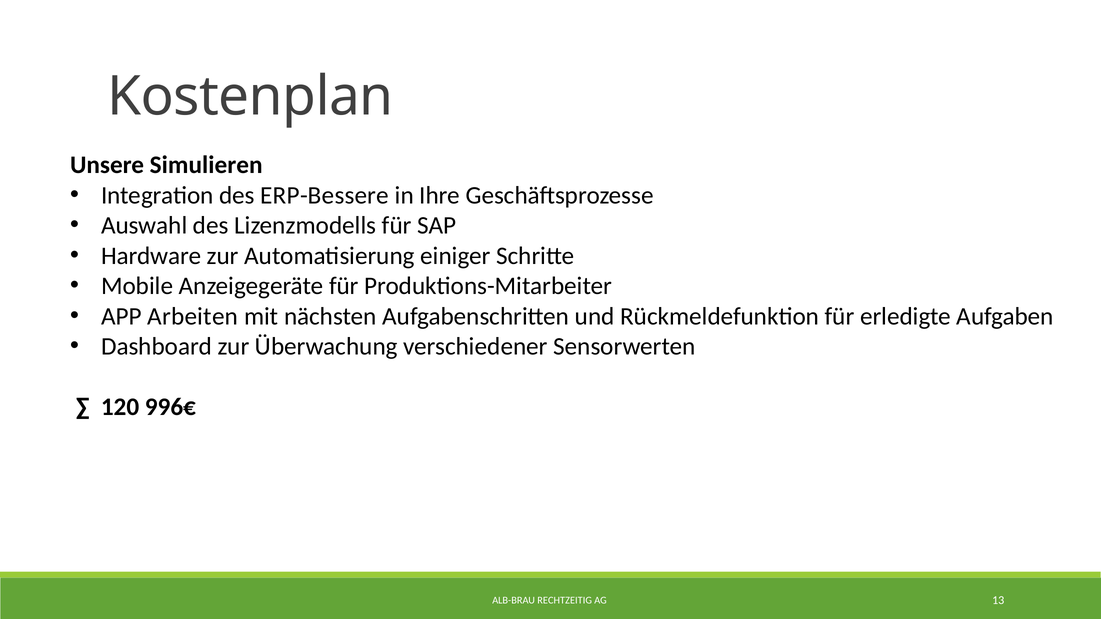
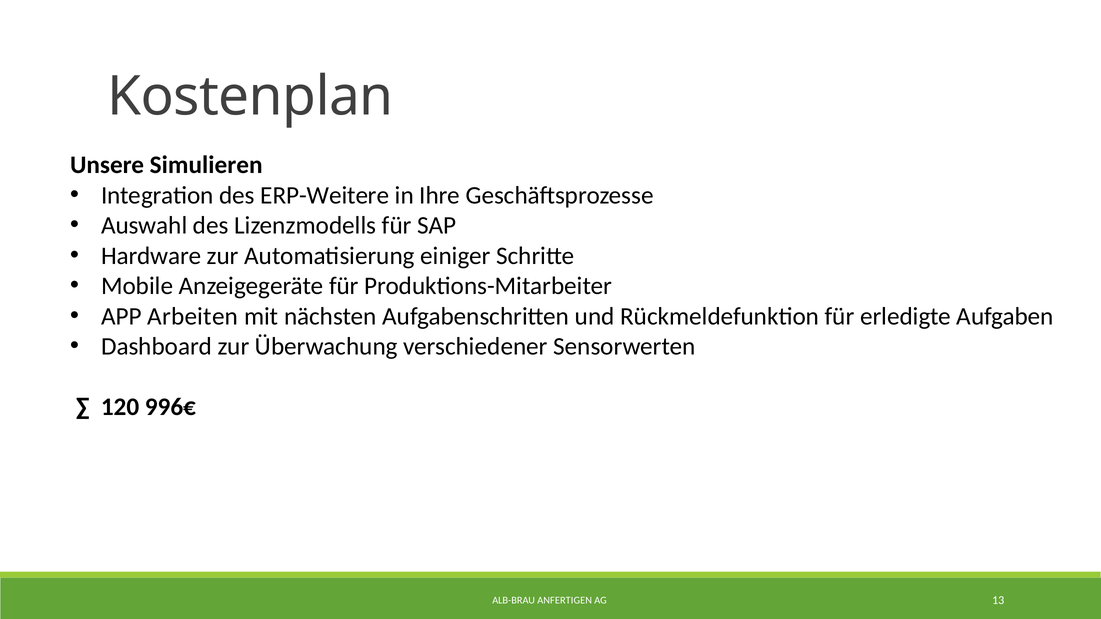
ERP-Bessere: ERP-Bessere -> ERP-Weitere
RECHTZEITIG: RECHTZEITIG -> ANFERTIGEN
